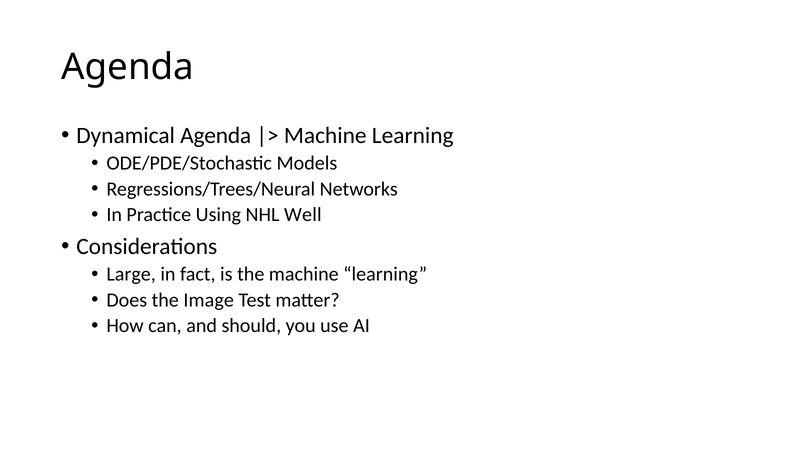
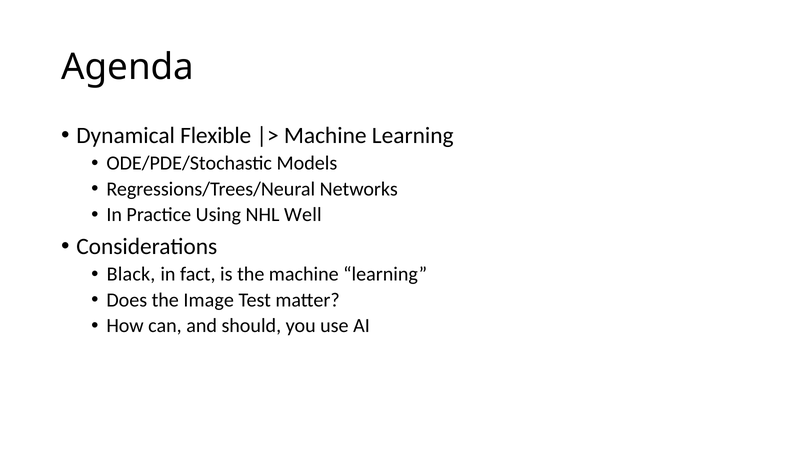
Dynamical Agenda: Agenda -> Flexible
Large: Large -> Black
